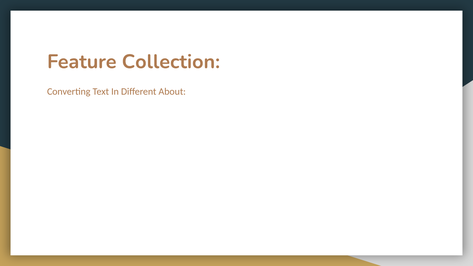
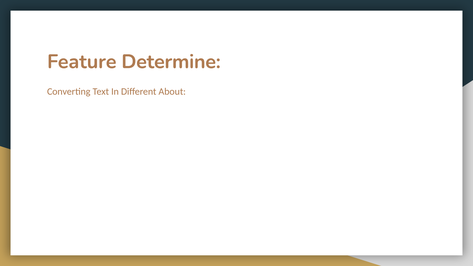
Collection: Collection -> Determine
